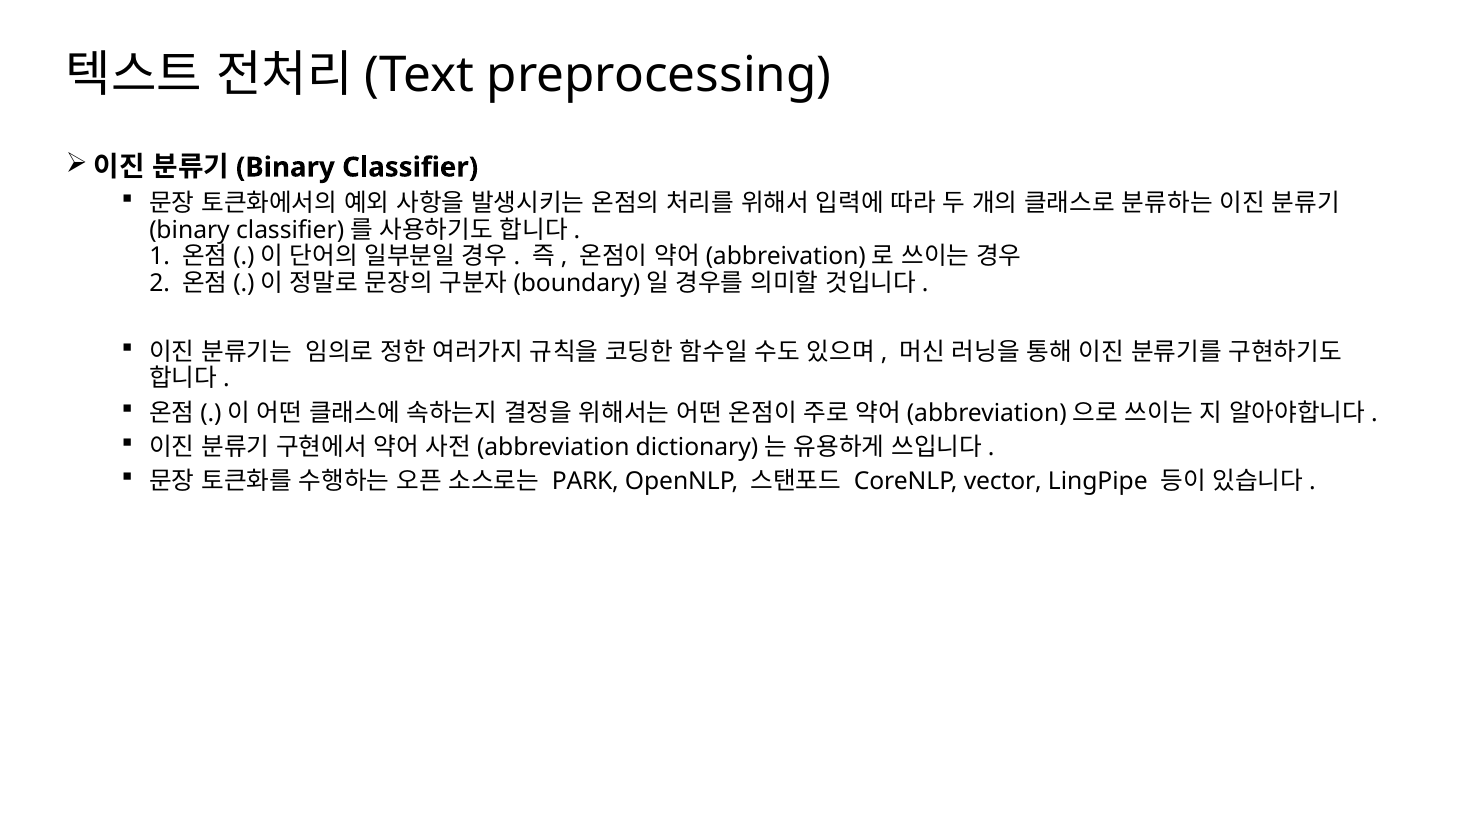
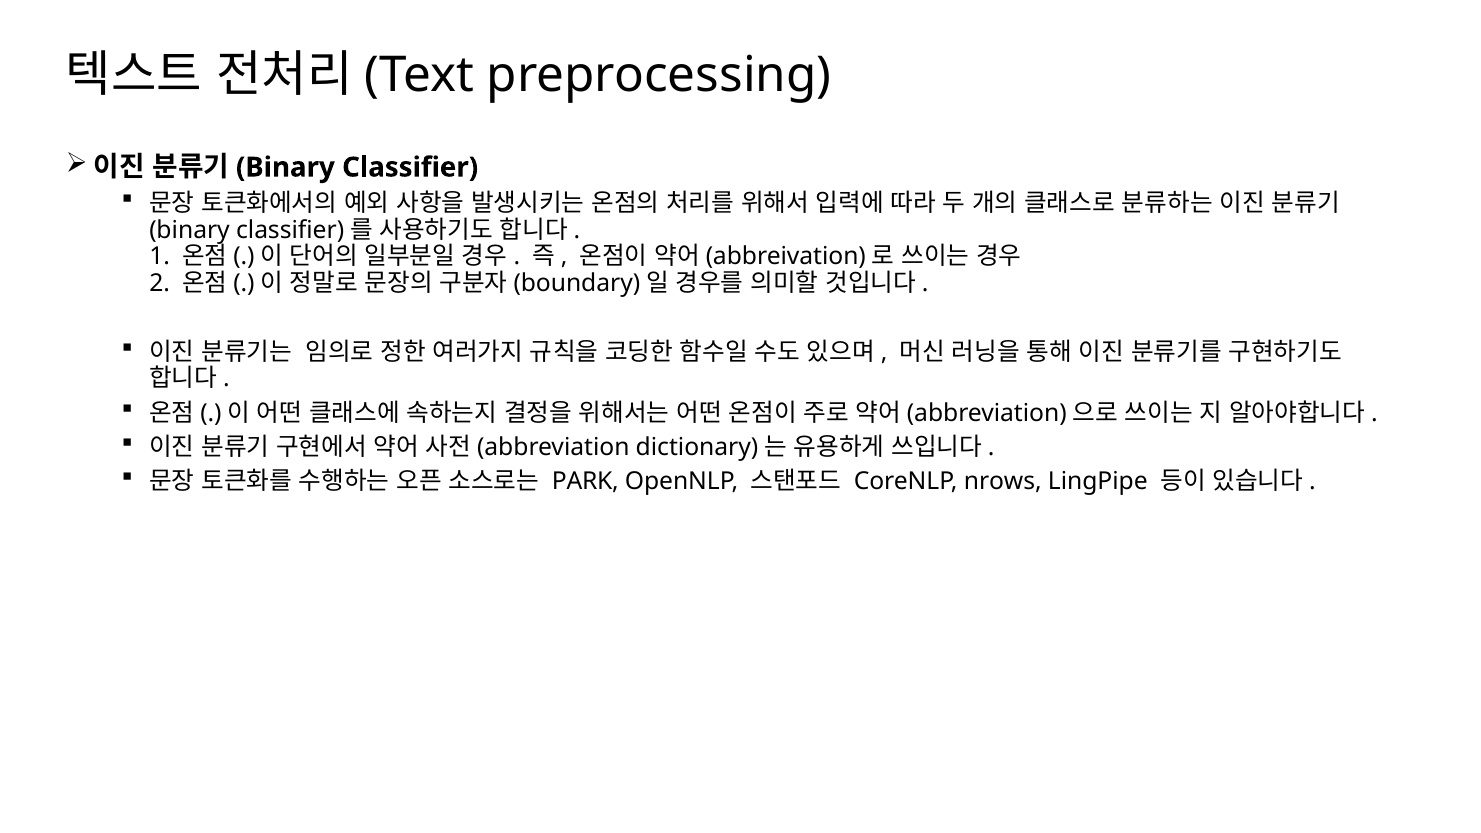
vector: vector -> nrows
